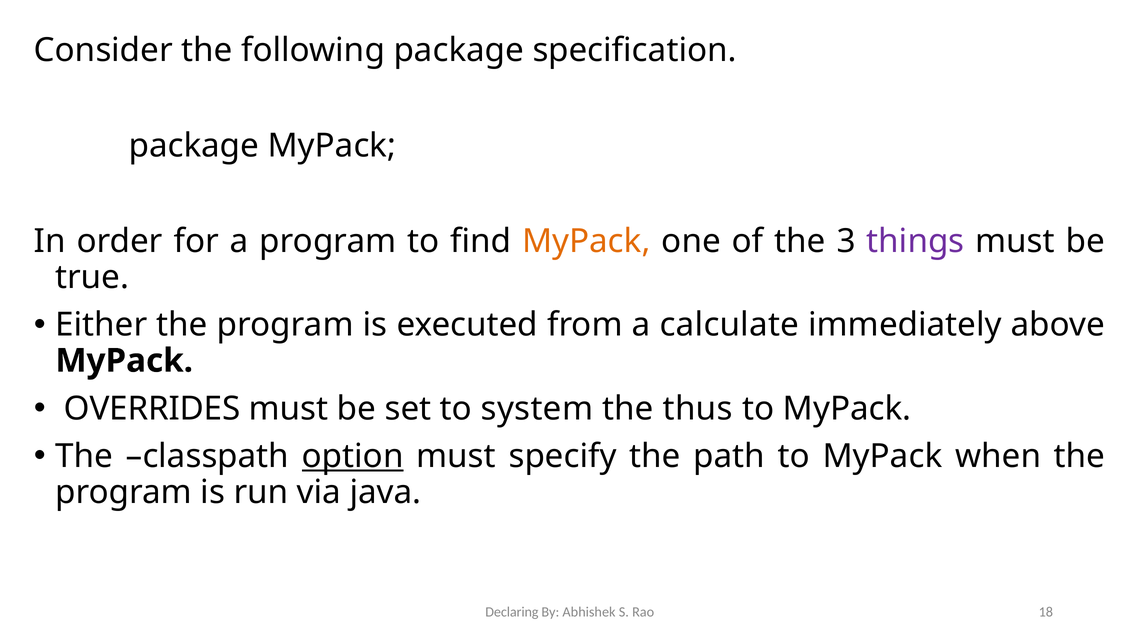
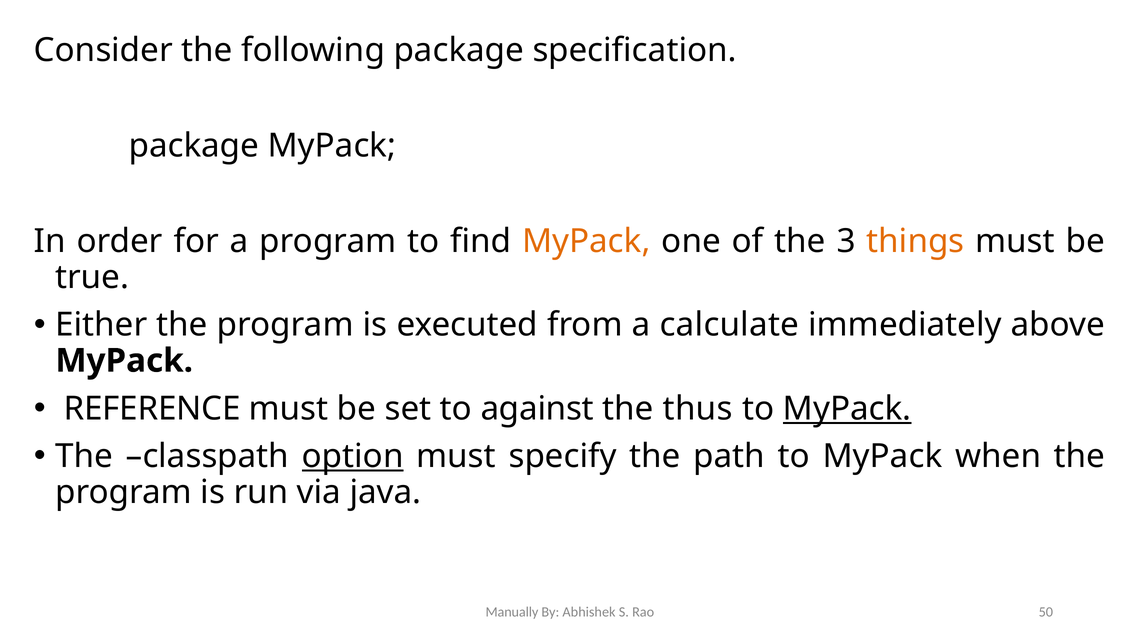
things colour: purple -> orange
OVERRIDES: OVERRIDES -> REFERENCE
system: system -> against
MyPack at (847, 409) underline: none -> present
Declaring: Declaring -> Manually
18: 18 -> 50
